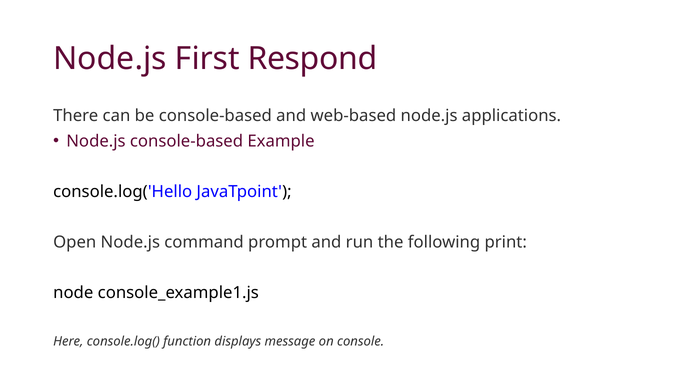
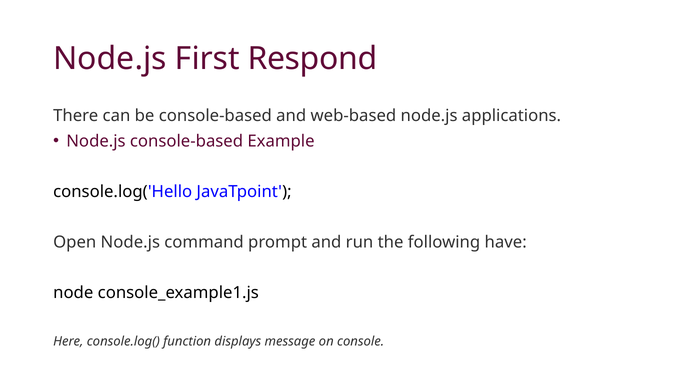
print: print -> have
